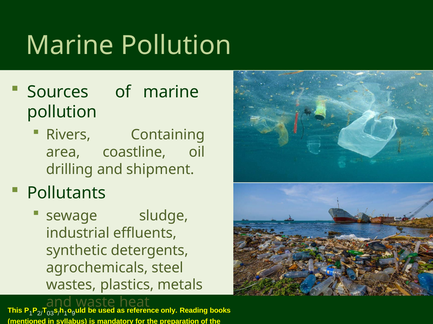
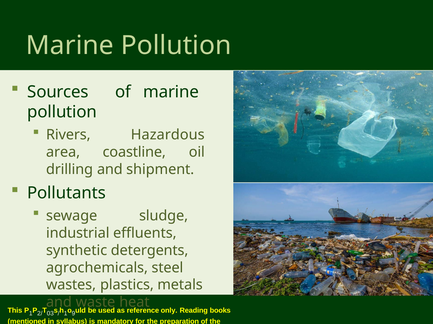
Containing: Containing -> Hazardous
